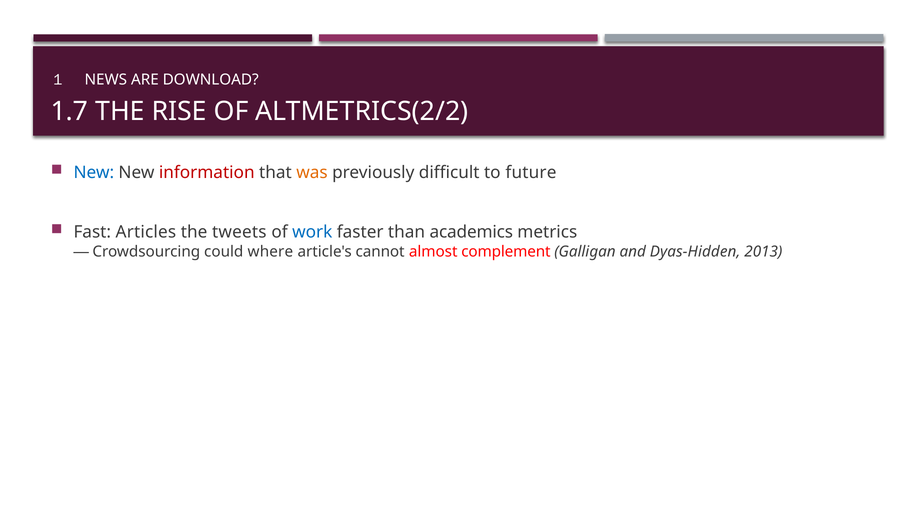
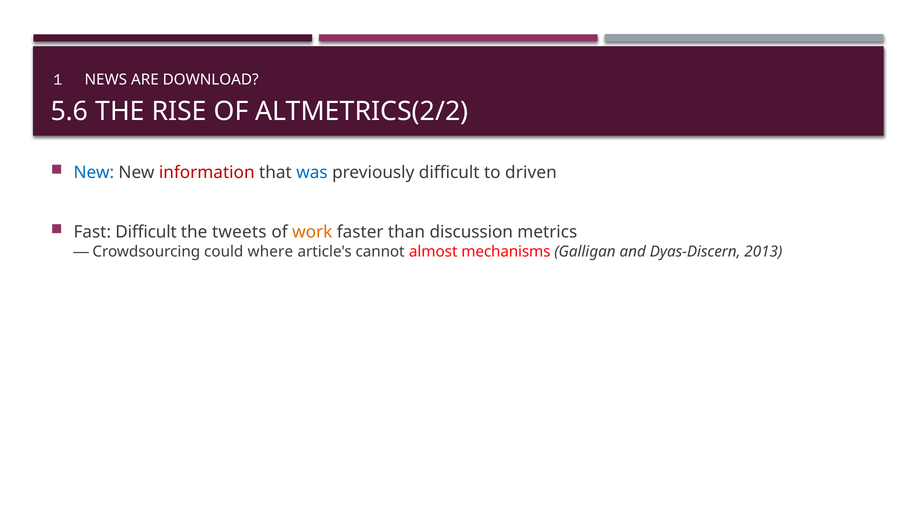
1.7: 1.7 -> 5.6
was colour: orange -> blue
future: future -> driven
Fast Articles: Articles -> Difficult
work colour: blue -> orange
academics: academics -> discussion
complement: complement -> mechanisms
Dyas-Hidden: Dyas-Hidden -> Dyas-Discern
